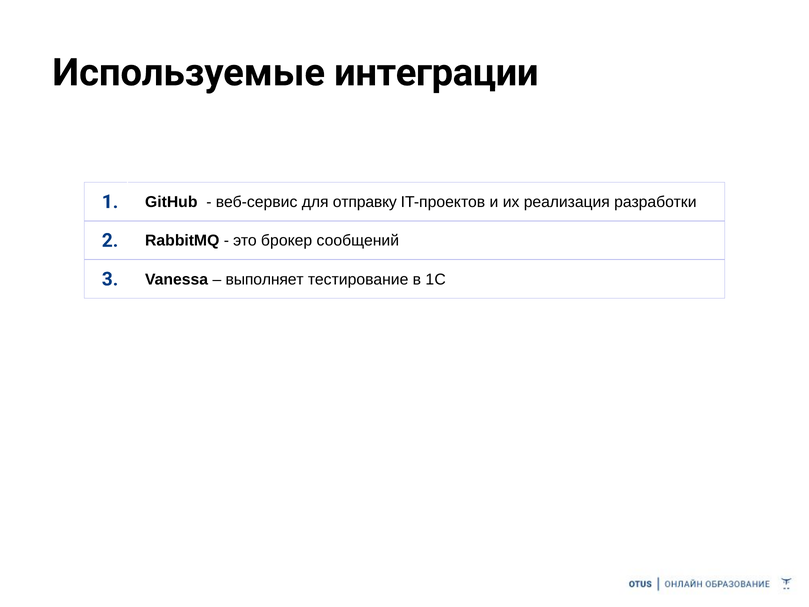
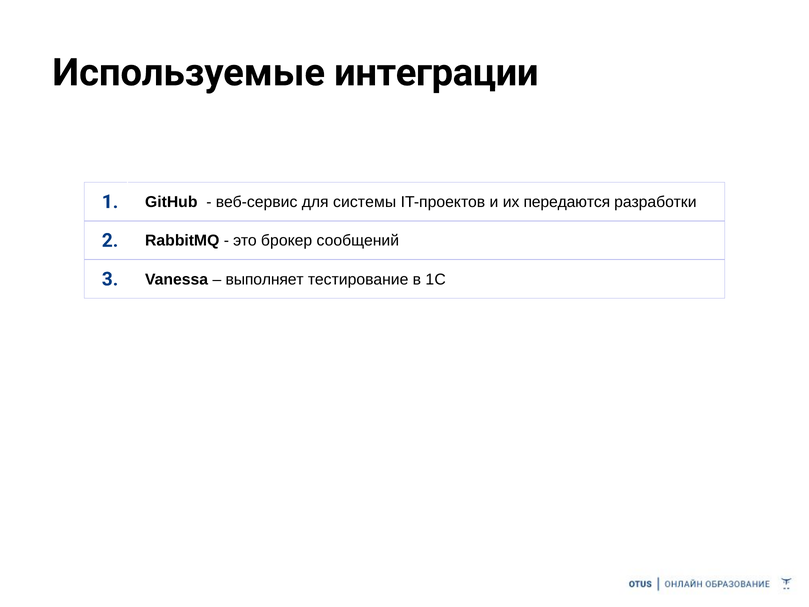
отправку: отправку -> системы
реализация: реализация -> передаются
